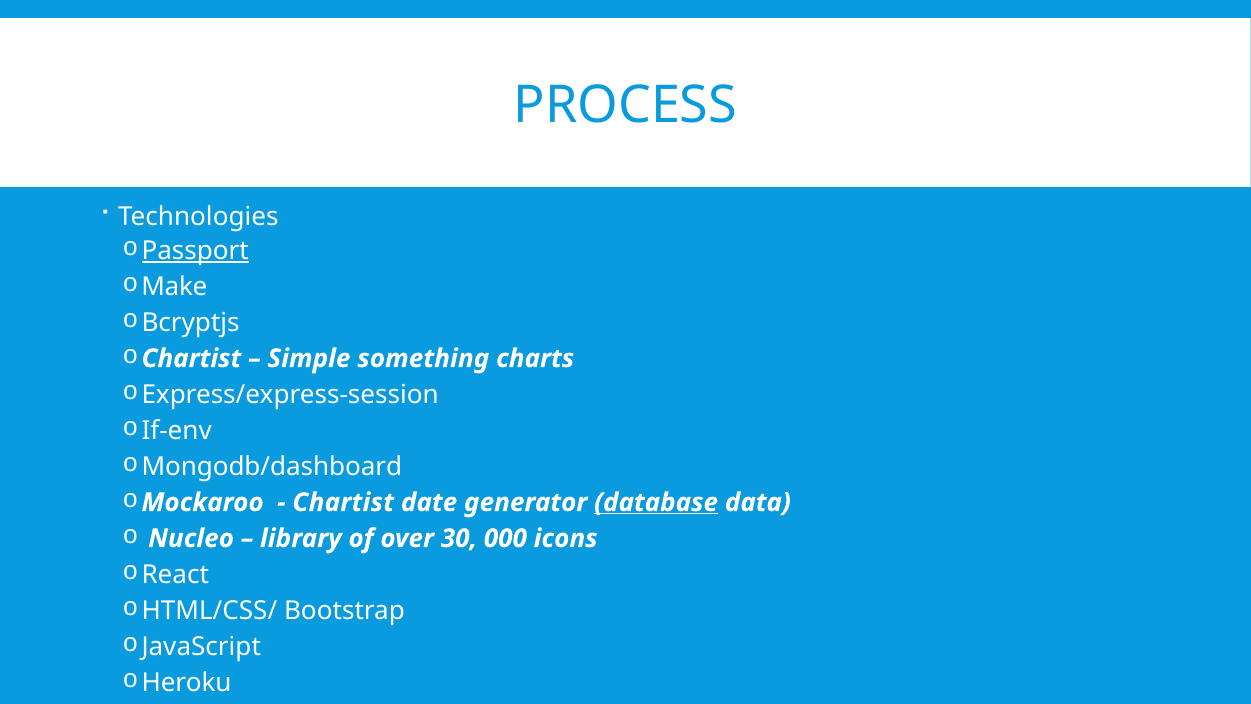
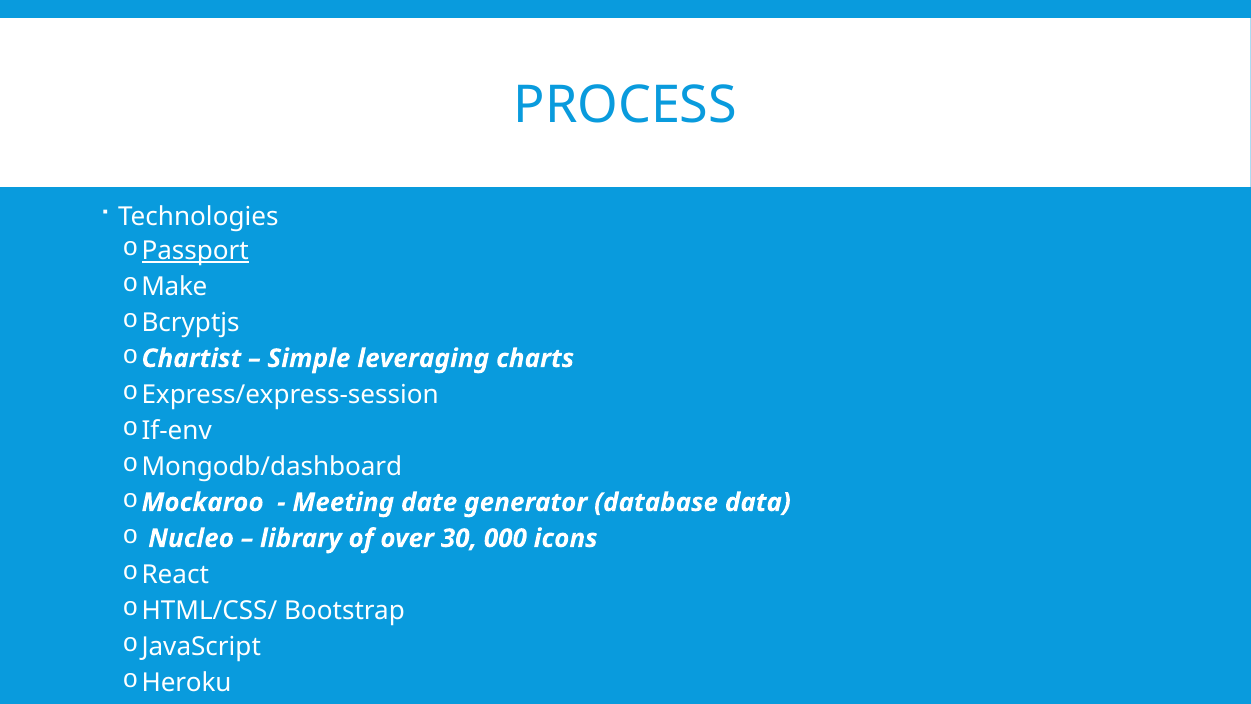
something: something -> leveraging
Chartist at (343, 502): Chartist -> Meeting
database underline: present -> none
